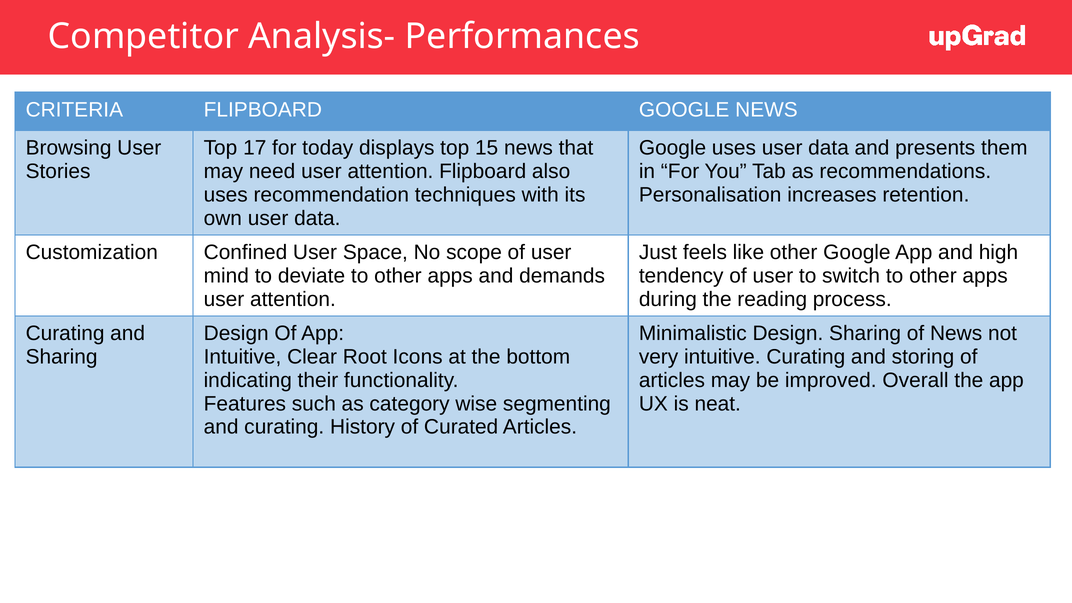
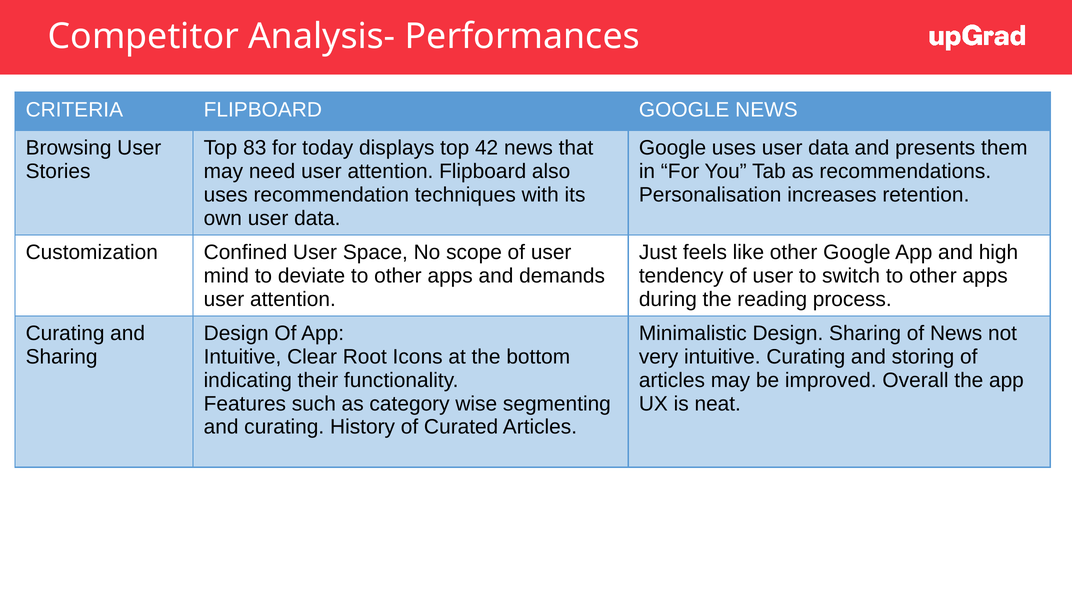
17: 17 -> 83
15: 15 -> 42
